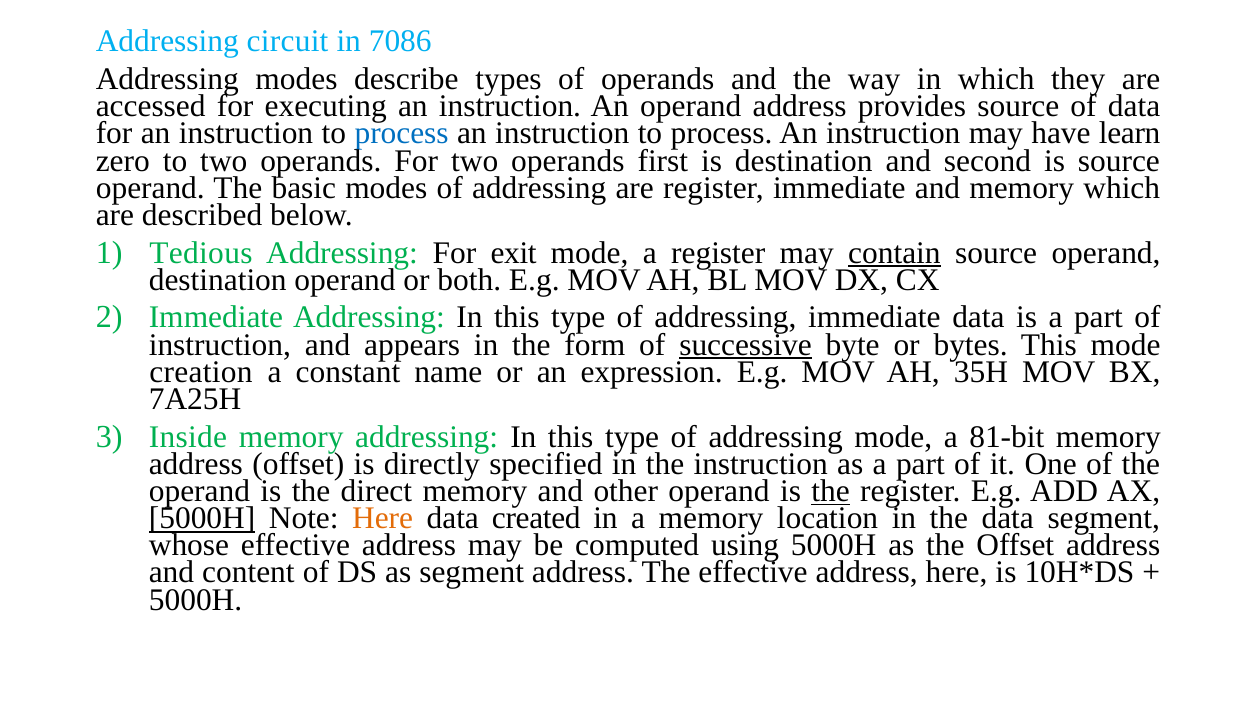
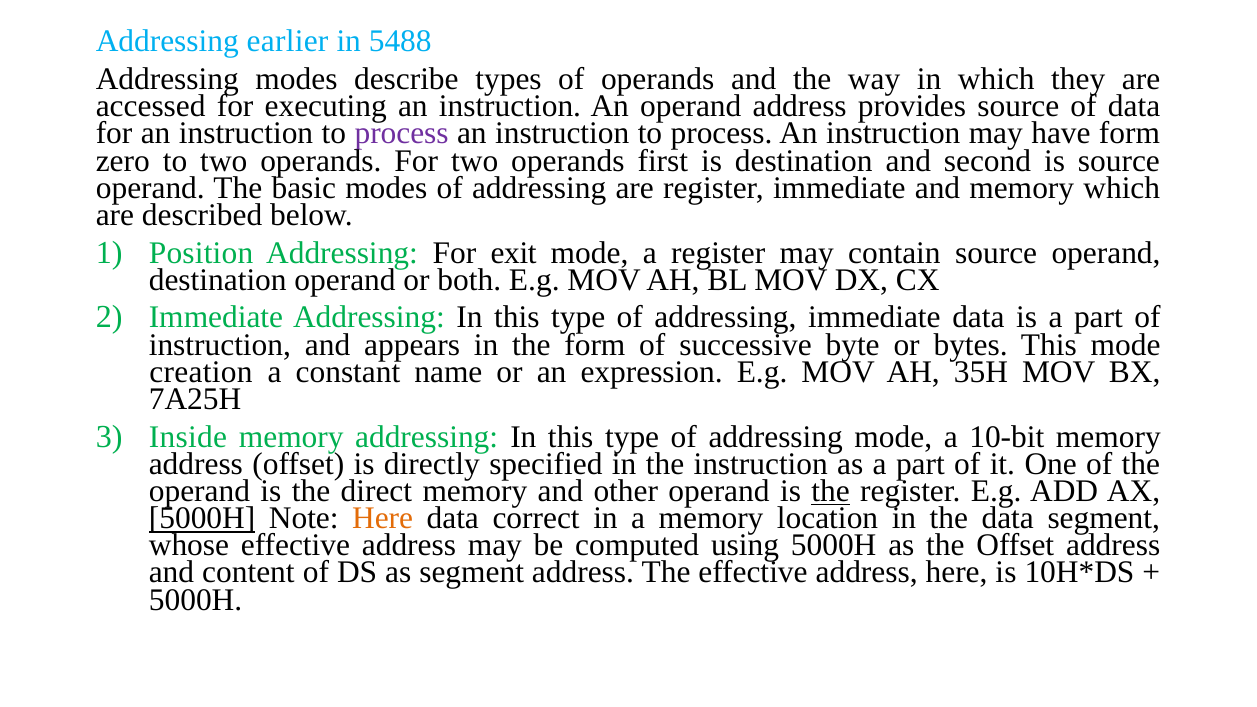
circuit: circuit -> earlier
7086: 7086 -> 5488
process at (402, 134) colour: blue -> purple
have learn: learn -> form
Tedious: Tedious -> Position
contain underline: present -> none
successive underline: present -> none
81-bit: 81-bit -> 10-bit
created: created -> correct
